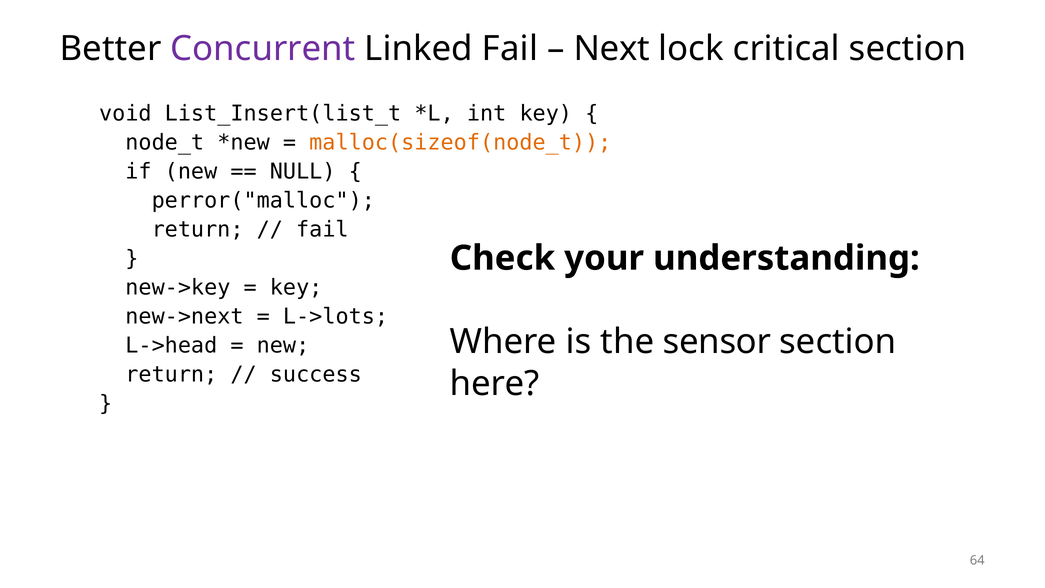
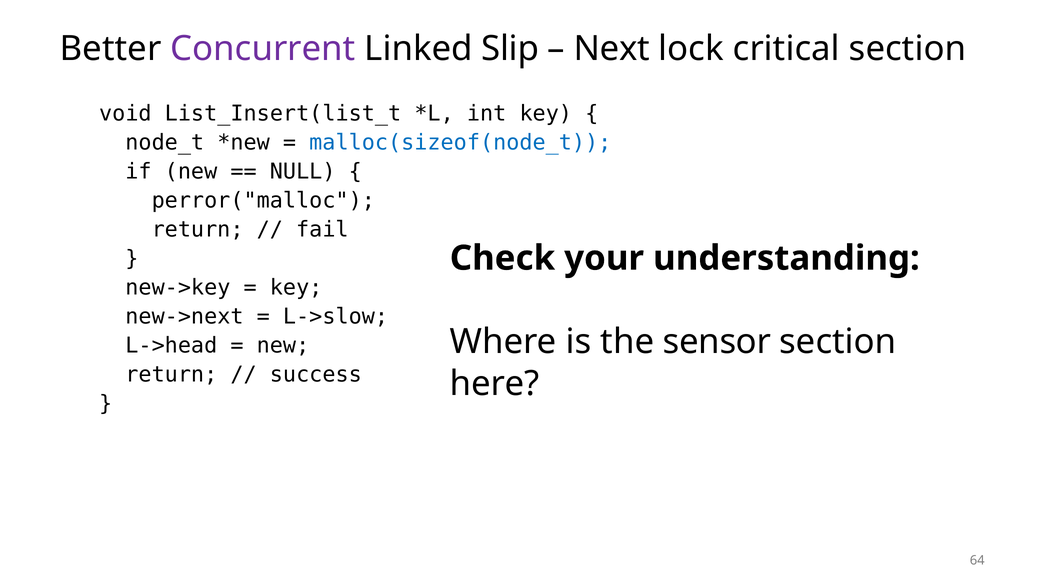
Linked Fail: Fail -> Slip
malloc(sizeof(node_t colour: orange -> blue
L->lots: L->lots -> L->slow
